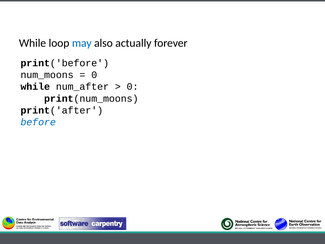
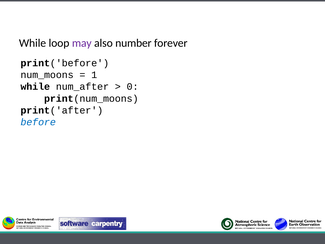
may colour: blue -> purple
actually: actually -> number
0 at (94, 75): 0 -> 1
